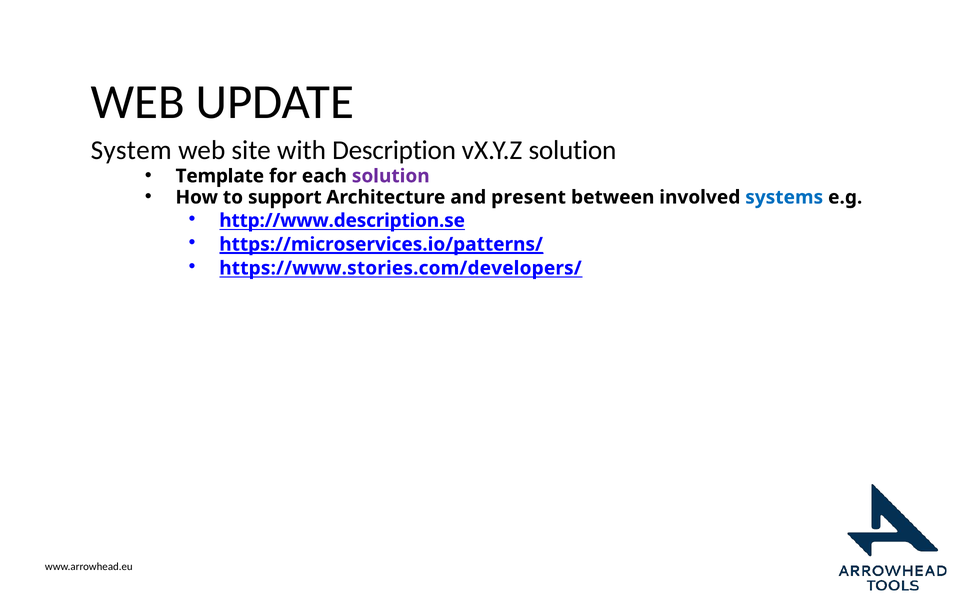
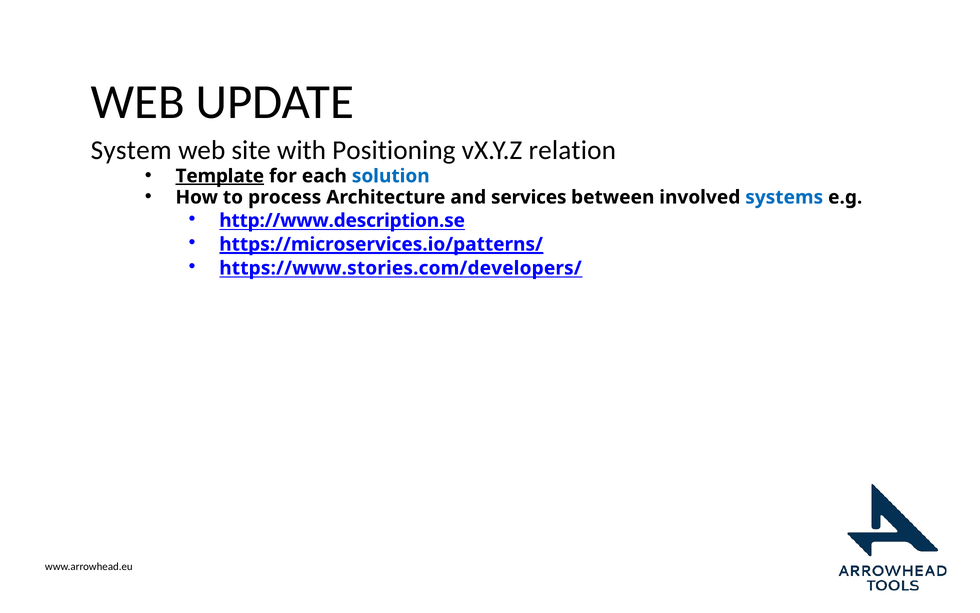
Description: Description -> Positioning
vX.Y.Z solution: solution -> relation
Template underline: none -> present
solution at (391, 176) colour: purple -> blue
support: support -> process
present: present -> services
